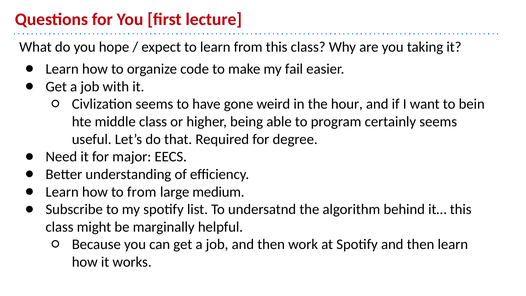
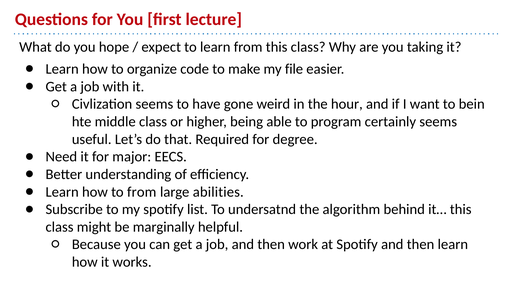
fail: fail -> file
medium: medium -> abilities
